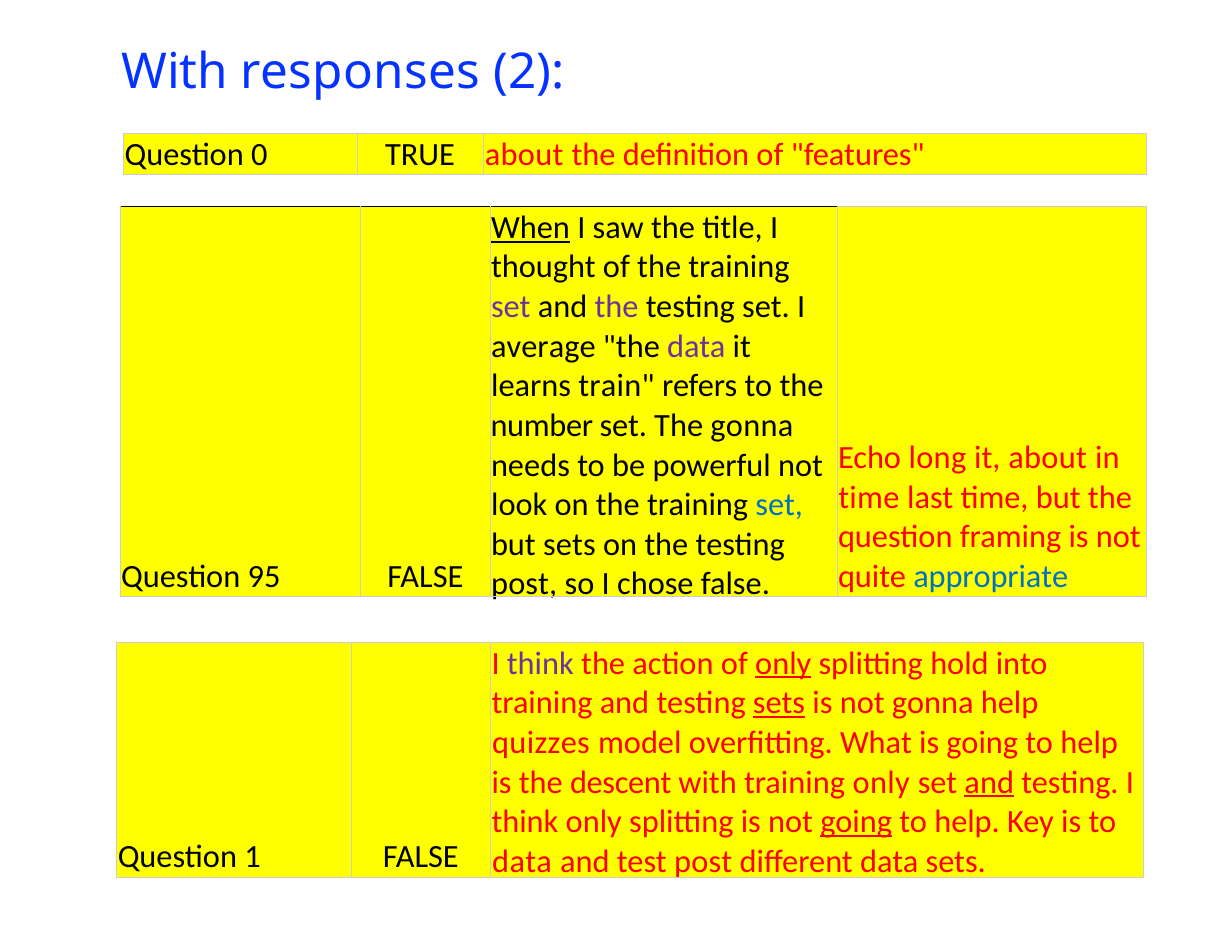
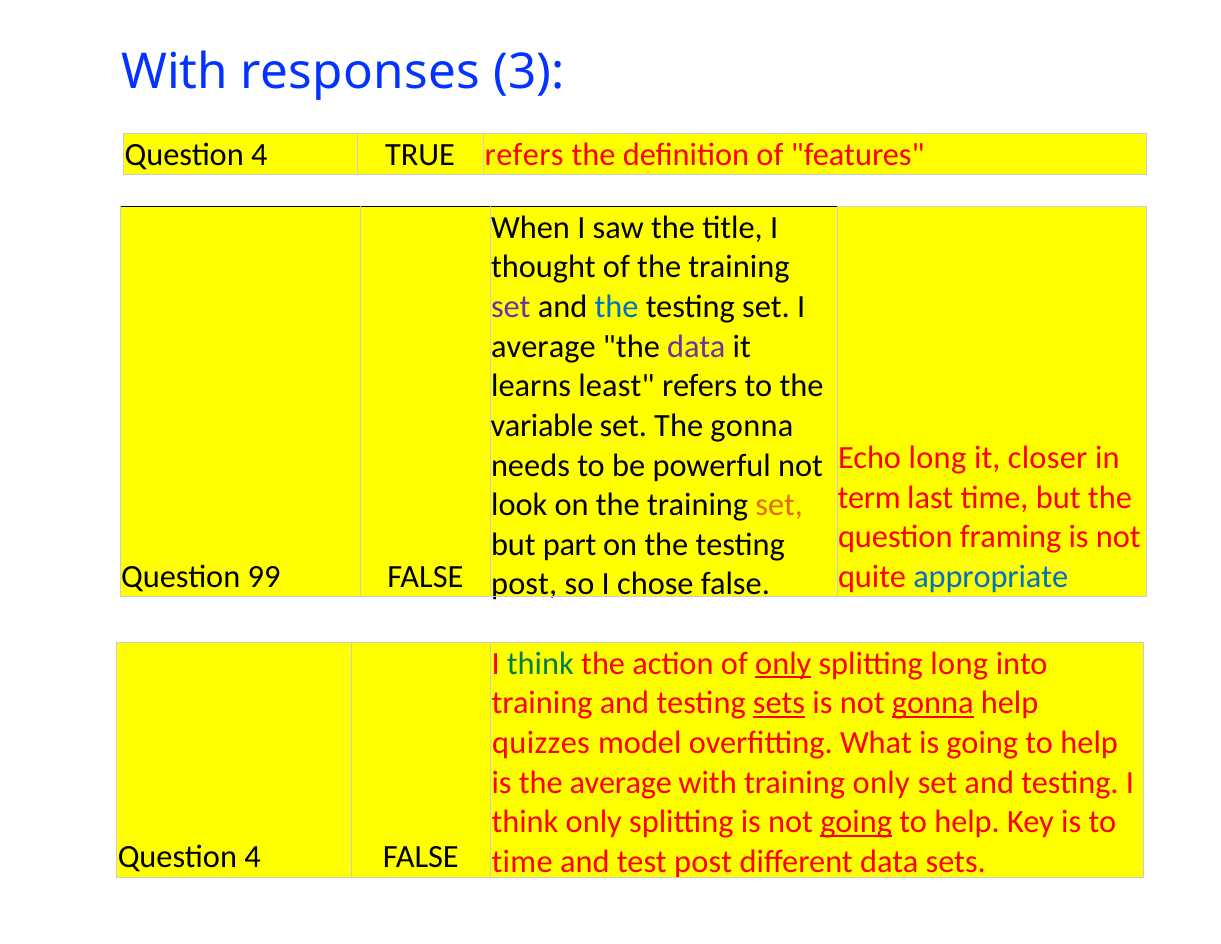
2: 2 -> 3
0 at (259, 155): 0 -> 4
TRUE about: about -> refers
When underline: present -> none
the at (617, 307) colour: purple -> blue
train: train -> least
number: number -> variable
it about: about -> closer
time at (869, 497): time -> term
set at (779, 505) colour: blue -> orange
but sets: sets -> part
95: 95 -> 99
think at (540, 663) colour: purple -> green
splitting hold: hold -> long
gonna at (933, 703) underline: none -> present
the descent: descent -> average
and at (989, 782) underline: present -> none
1 at (253, 857): 1 -> 4
data at (522, 861): data -> time
